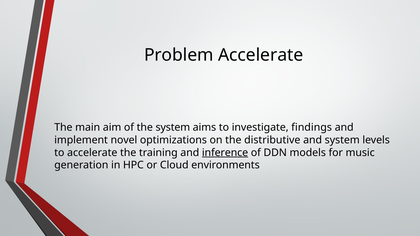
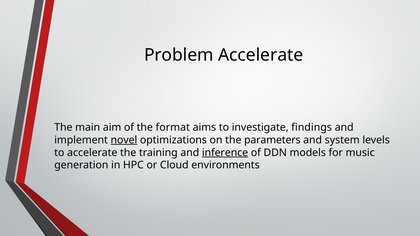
the system: system -> format
novel underline: none -> present
distributive: distributive -> parameters
